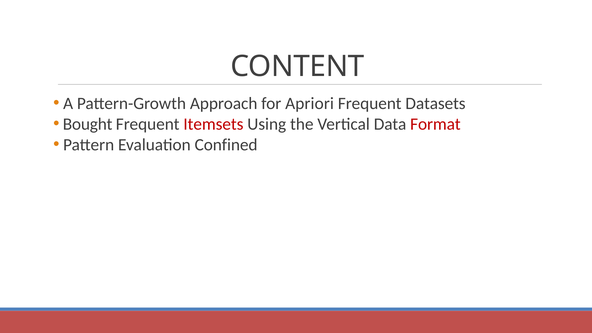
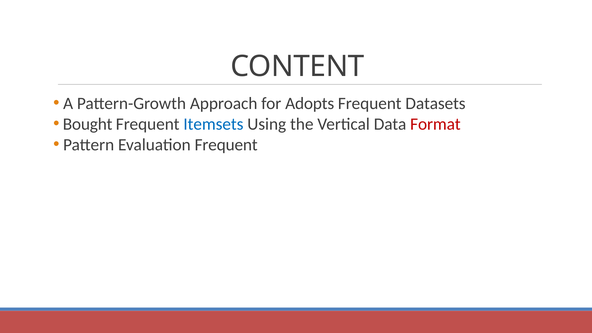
Apriori: Apriori -> Adopts
Itemsets colour: red -> blue
Evaluation Confined: Confined -> Frequent
